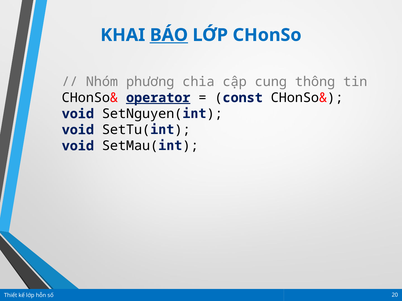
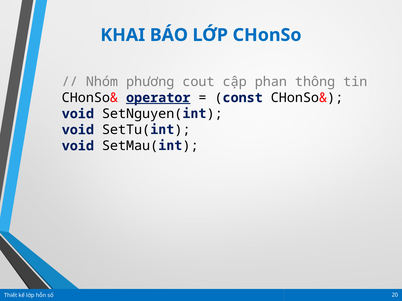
BÁO underline: present -> none
chia: chia -> cout
cung: cung -> phan
